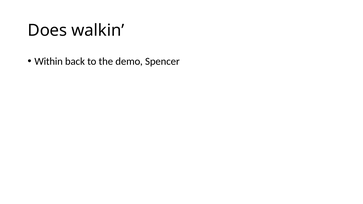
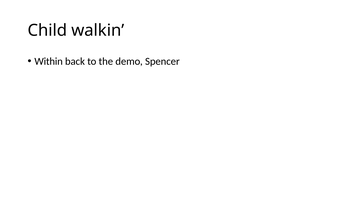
Does: Does -> Child
